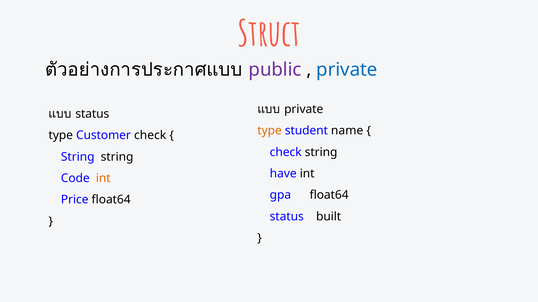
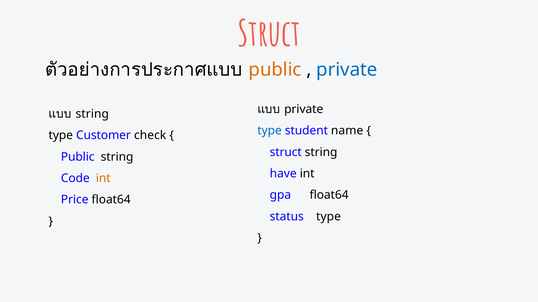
public at (275, 70) colour: purple -> orange
status at (92, 114): status -> string
type at (270, 131) colour: orange -> blue
check at (286, 152): check -> struct
String at (78, 157): String -> Public
status built: built -> type
